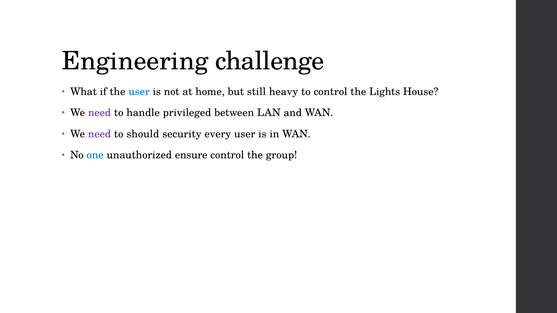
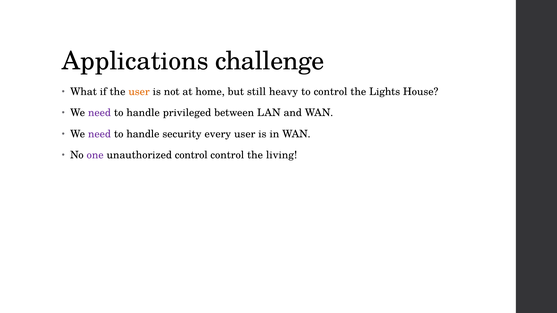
Engineering: Engineering -> Applications
user at (139, 92) colour: blue -> orange
should at (143, 134): should -> handle
one colour: blue -> purple
unauthorized ensure: ensure -> control
group: group -> living
